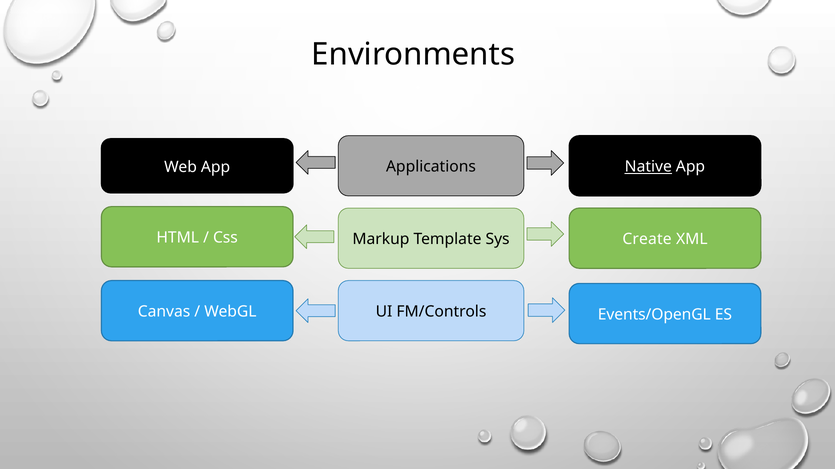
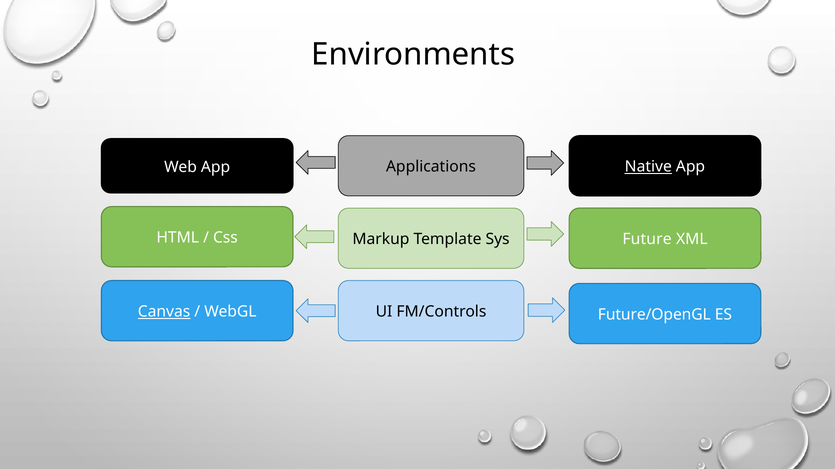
Create: Create -> Future
Canvas underline: none -> present
Events/OpenGL: Events/OpenGL -> Future/OpenGL
